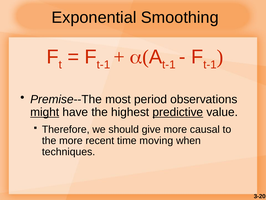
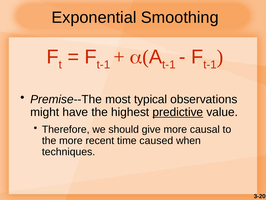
period: period -> typical
might underline: present -> none
moving: moving -> caused
